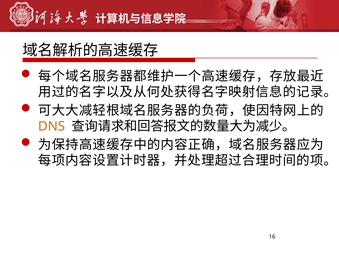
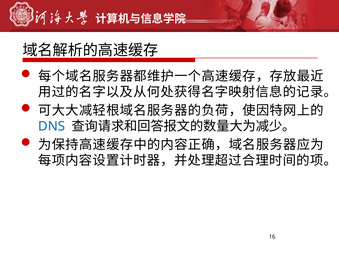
DNS colour: orange -> blue
